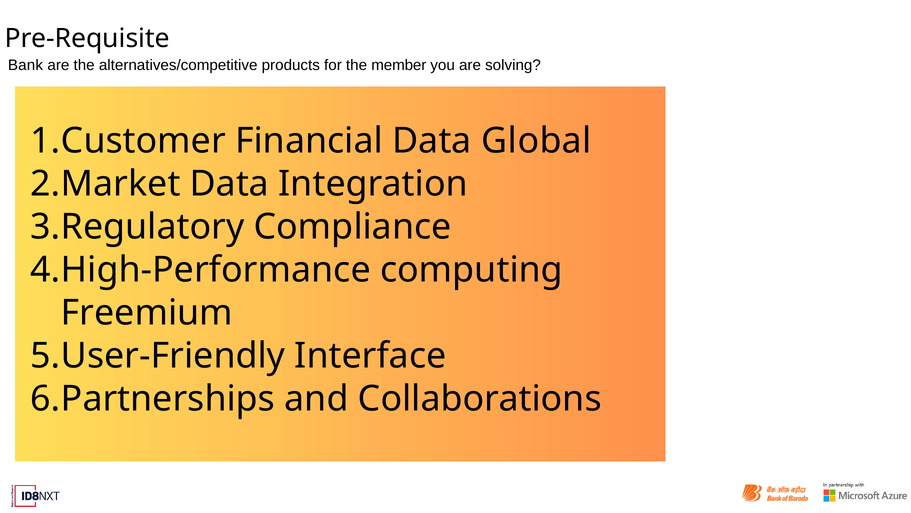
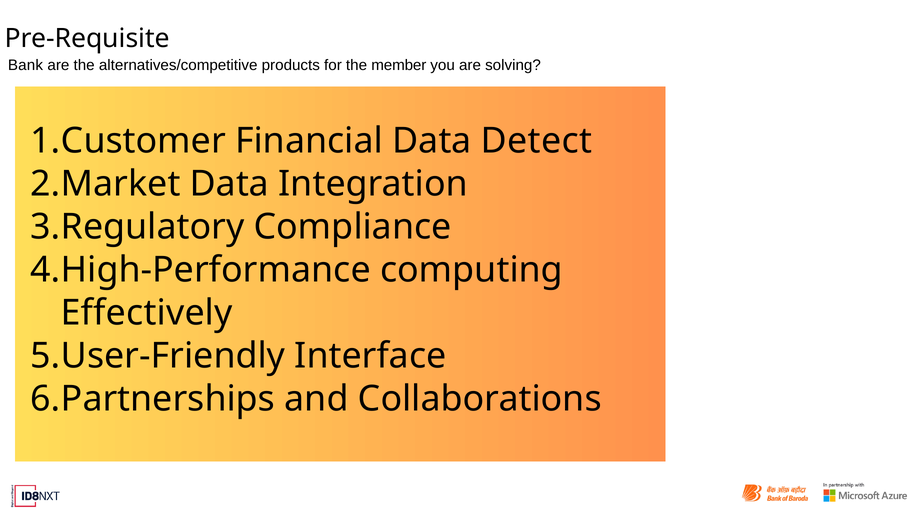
Global: Global -> Detect
Freemium: Freemium -> Effectively
